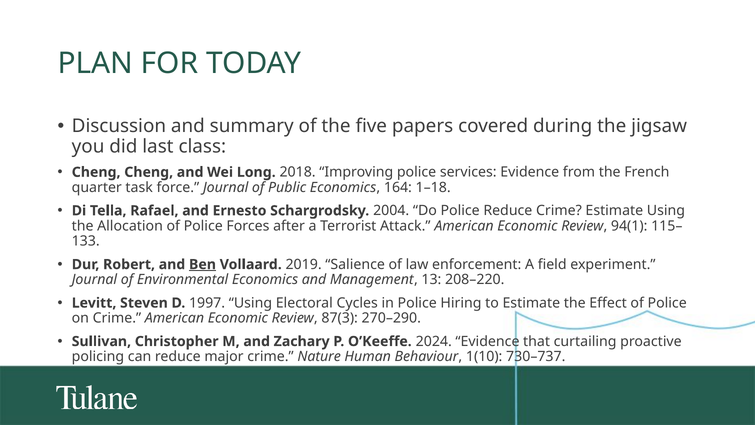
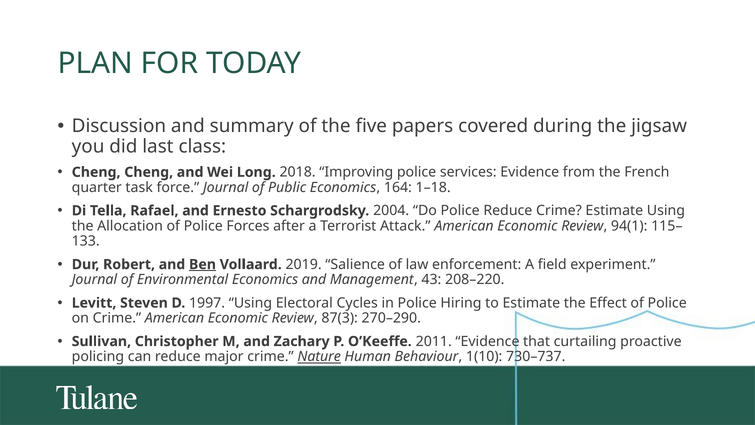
13: 13 -> 43
2024: 2024 -> 2011
Nature underline: none -> present
